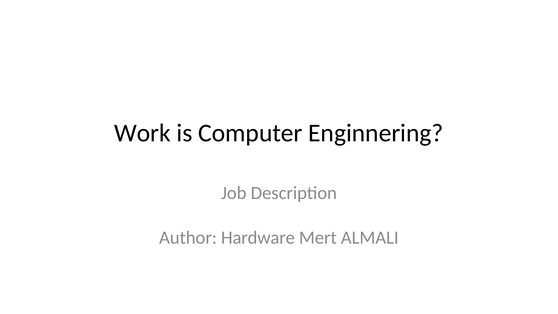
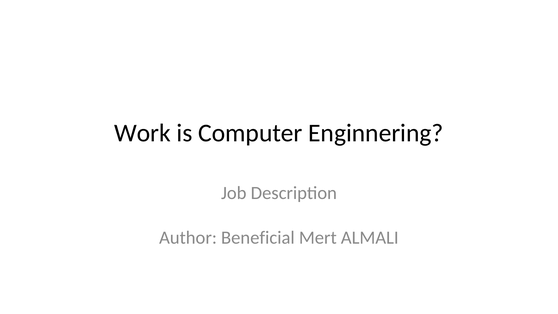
Hardware: Hardware -> Beneficial
